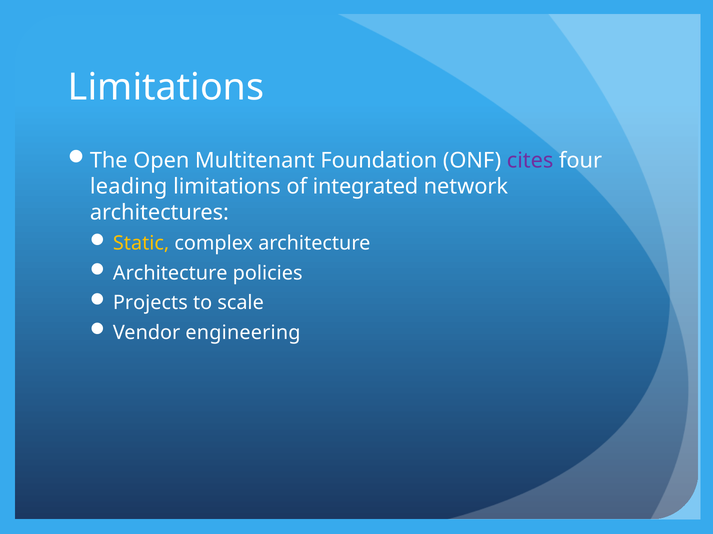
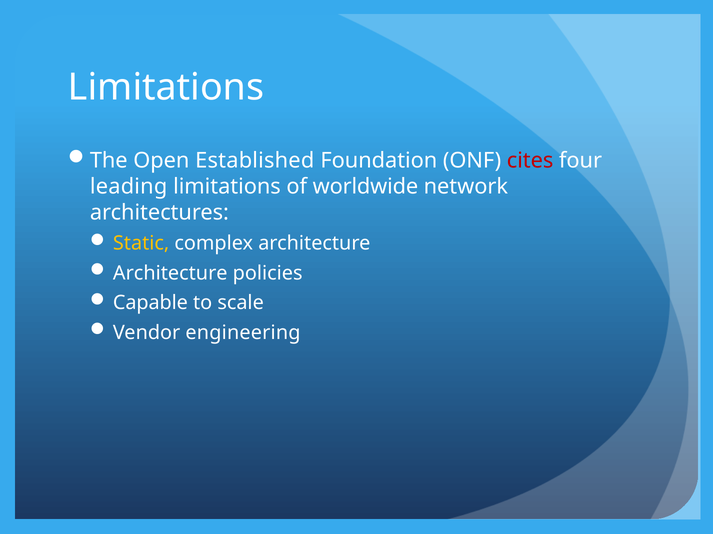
Multitenant: Multitenant -> Established
cites colour: purple -> red
integrated: integrated -> worldwide
Projects: Projects -> Capable
